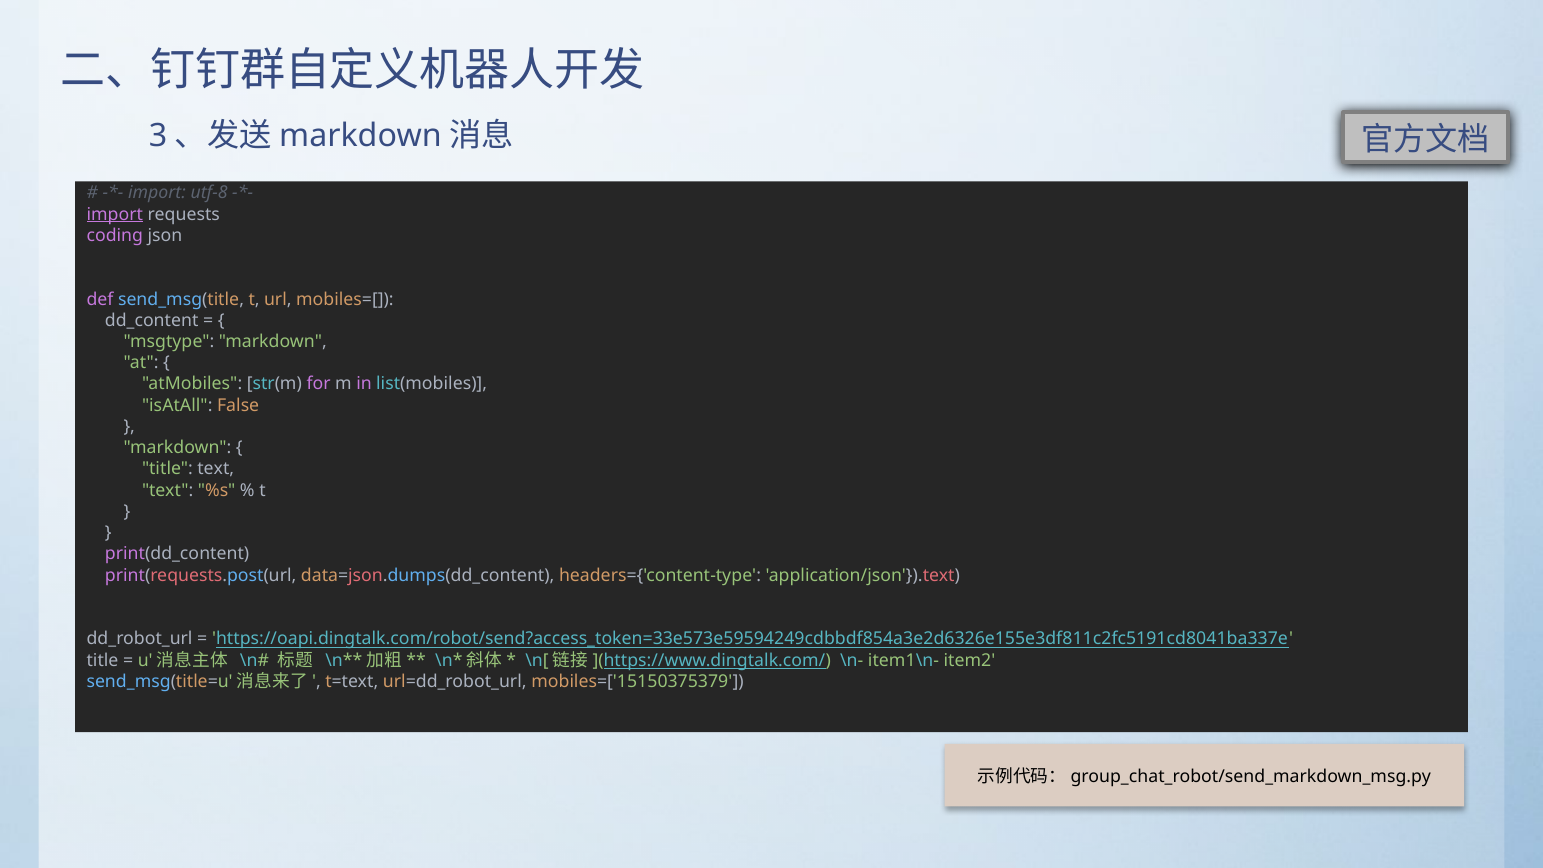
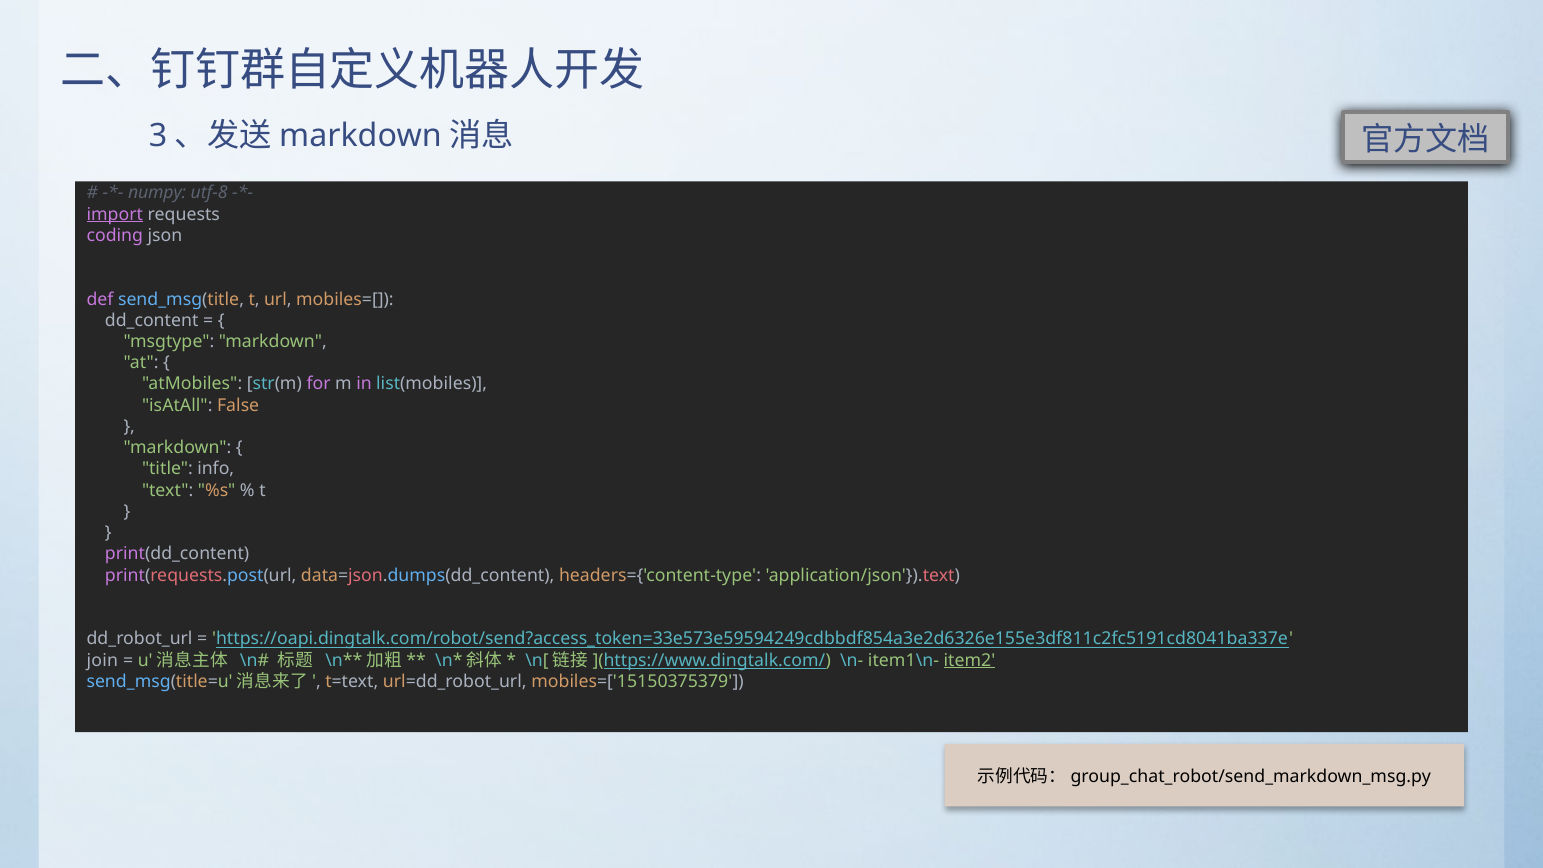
import at (157, 193): import -> numpy
title text: text -> info
title at (102, 660): title -> join
item2 underline: none -> present
